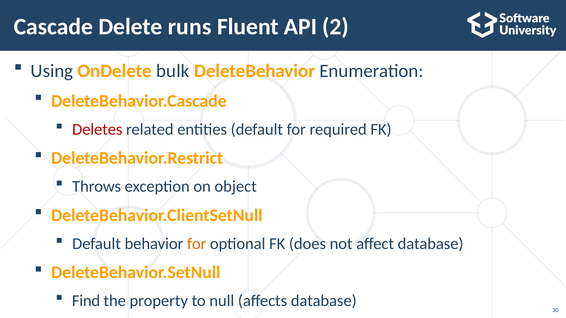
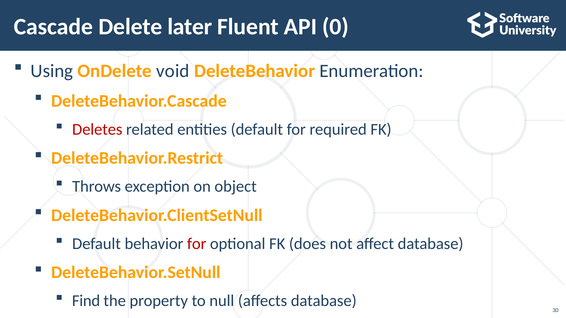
runs: runs -> later
2: 2 -> 0
bulk: bulk -> void
for at (197, 244) colour: orange -> red
